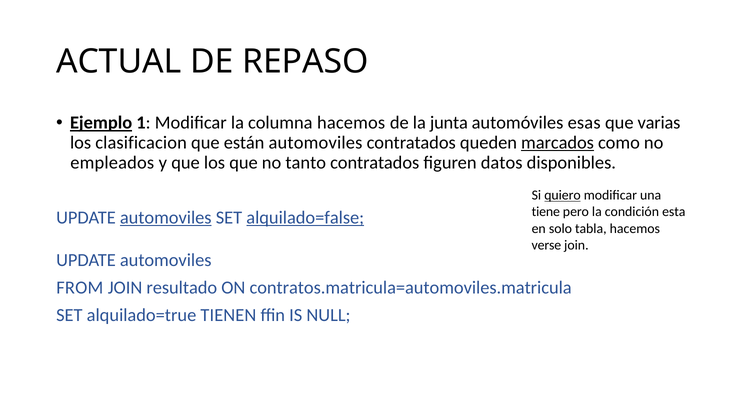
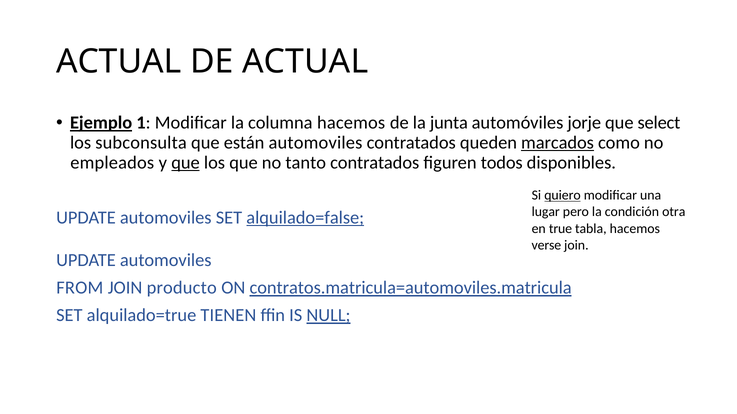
DE REPASO: REPASO -> ACTUAL
esas: esas -> jorje
varias: varias -> select
clasificacion: clasificacion -> subconsulta
que at (186, 163) underline: none -> present
datos: datos -> todos
tiene: tiene -> lugar
esta: esta -> otra
automoviles at (166, 218) underline: present -> none
solo: solo -> true
resultado: resultado -> producto
contratos.matricula=automoviles.matricula underline: none -> present
NULL underline: none -> present
